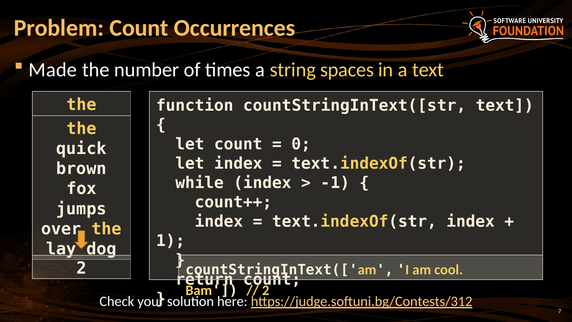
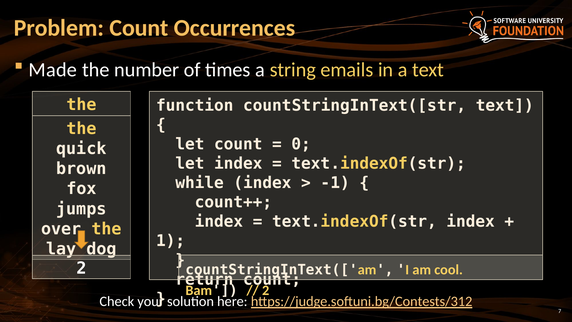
spaces: spaces -> emails
